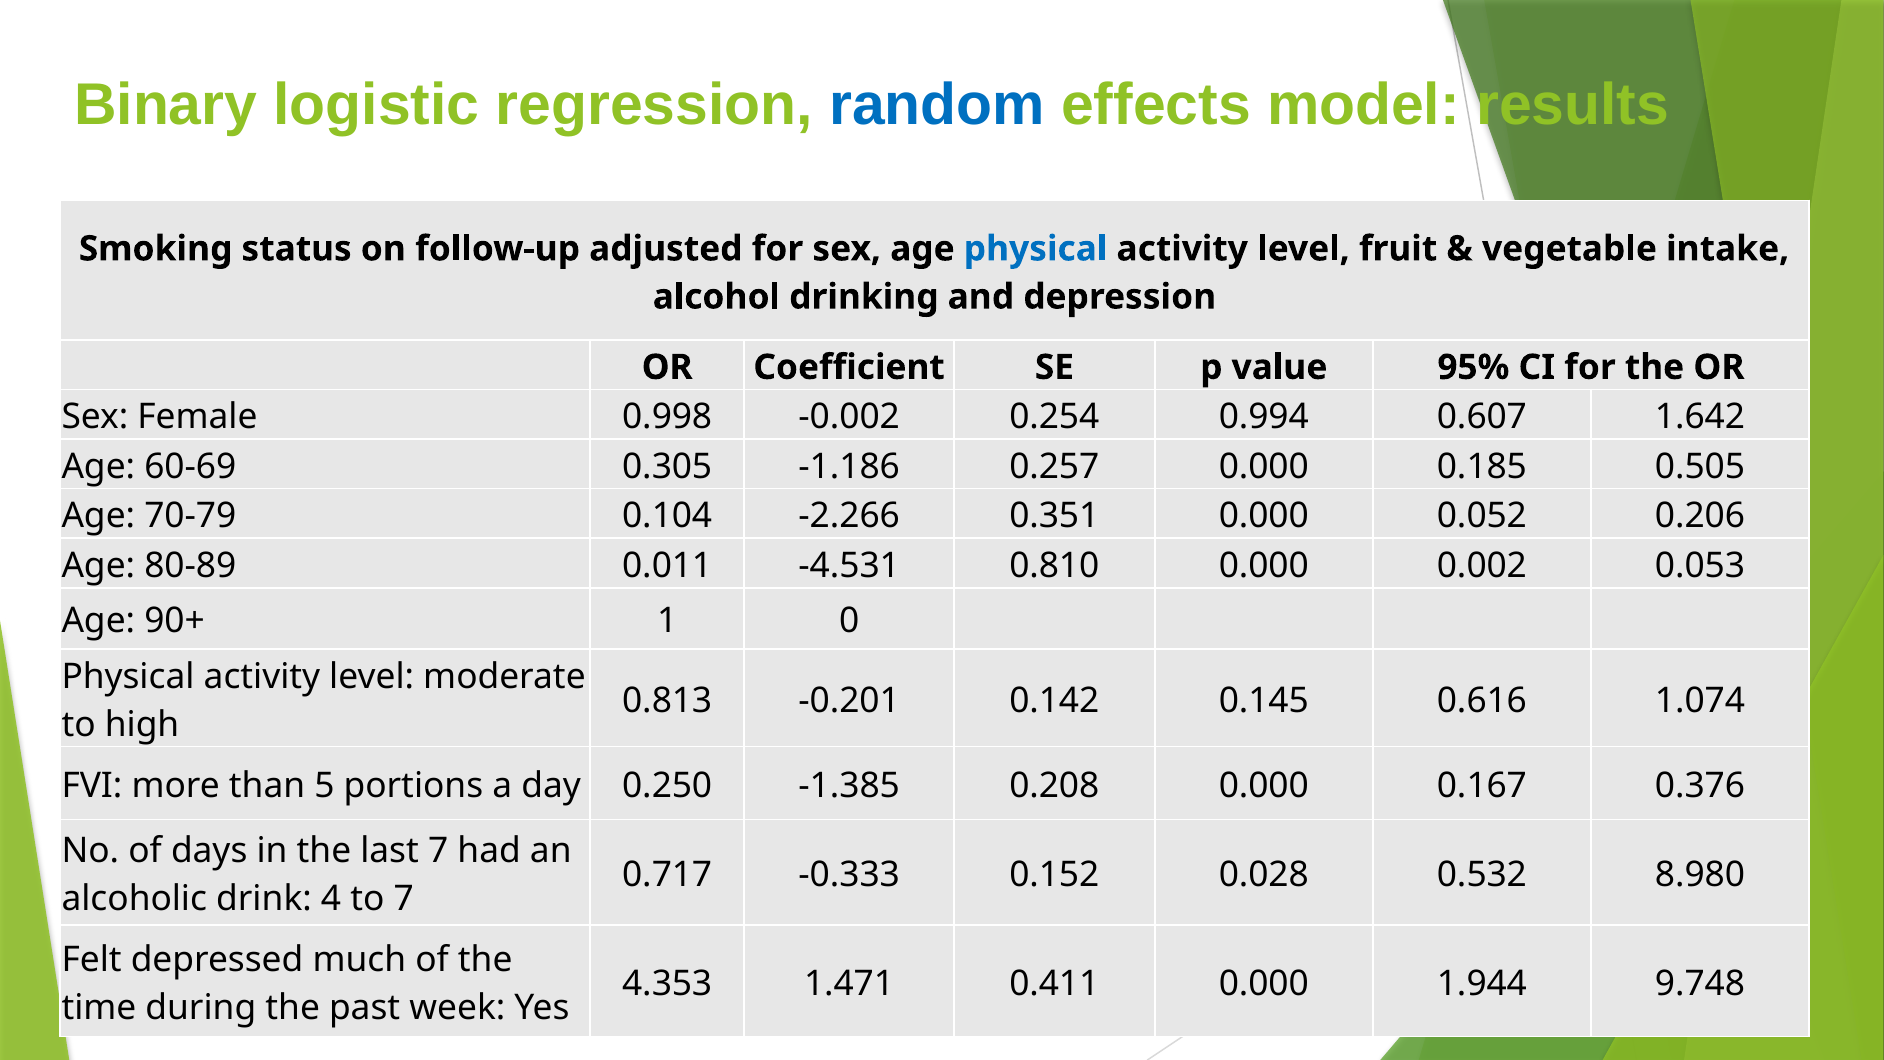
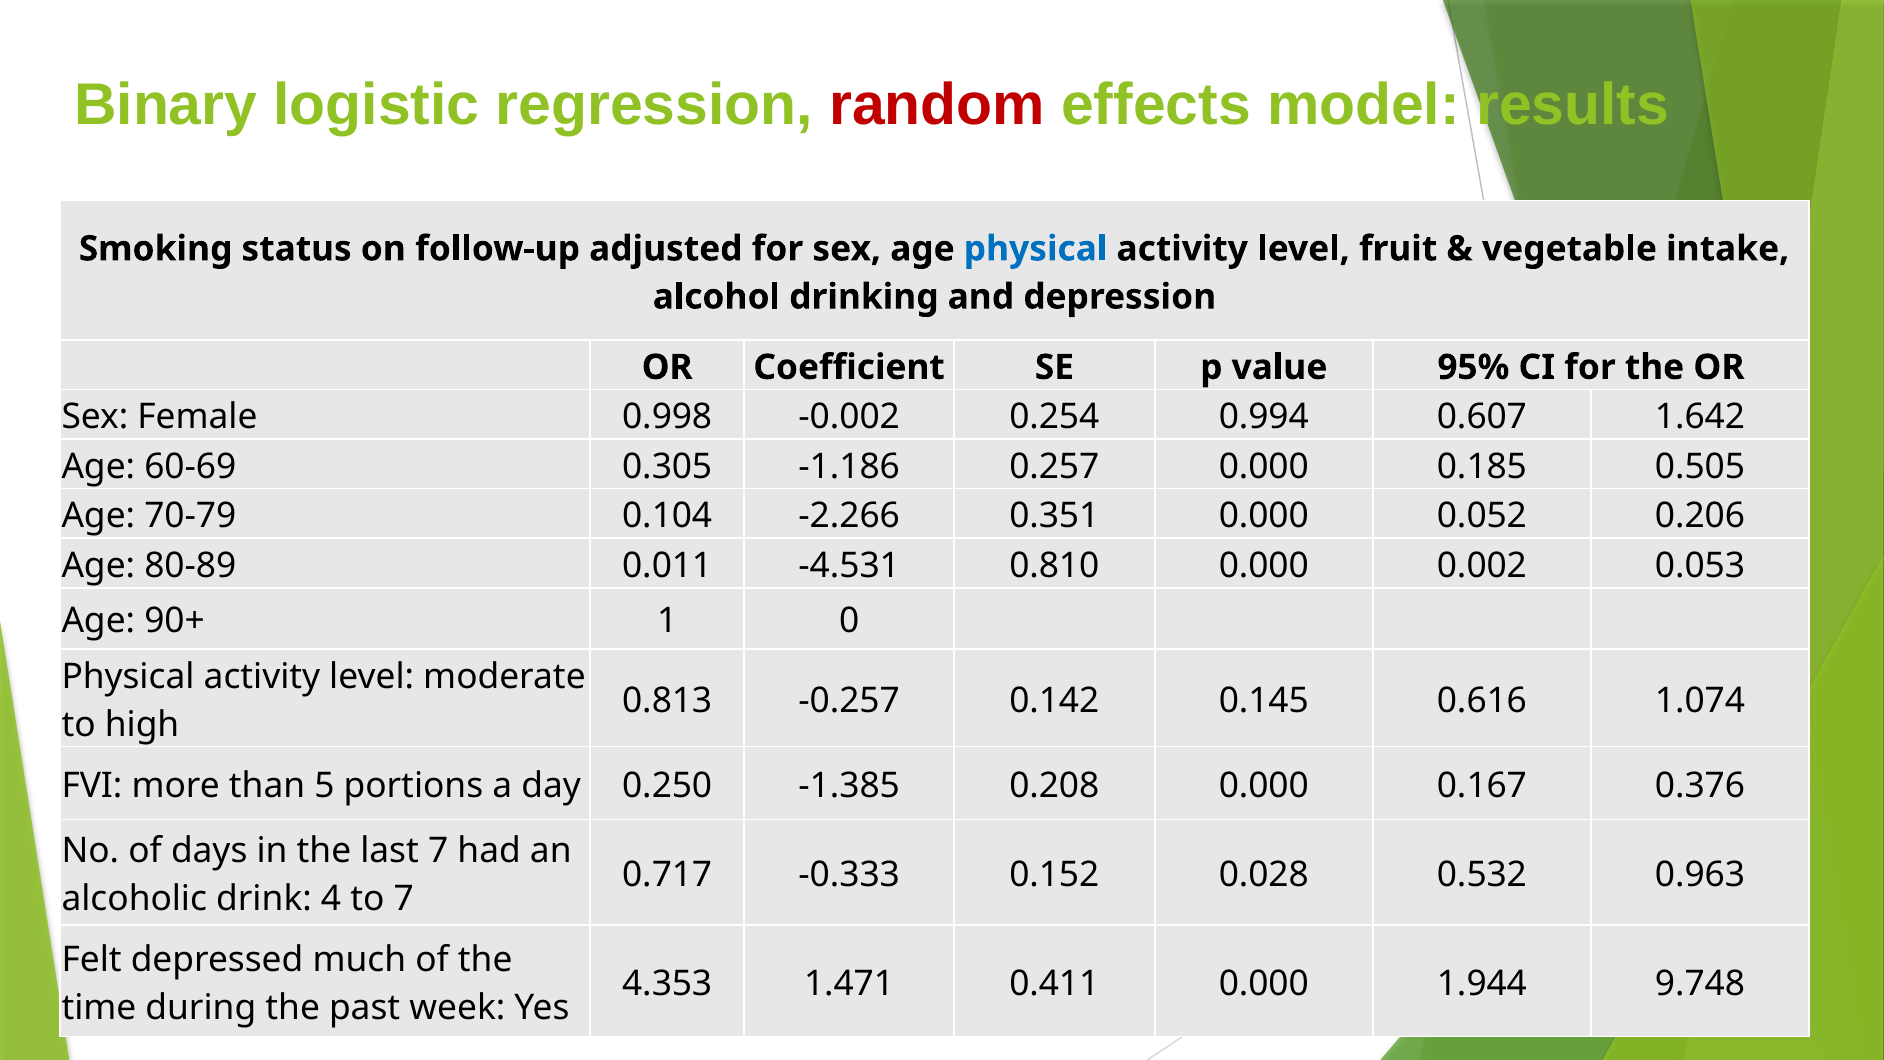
random colour: blue -> red
-0.201: -0.201 -> -0.257
8.980: 8.980 -> 0.963
